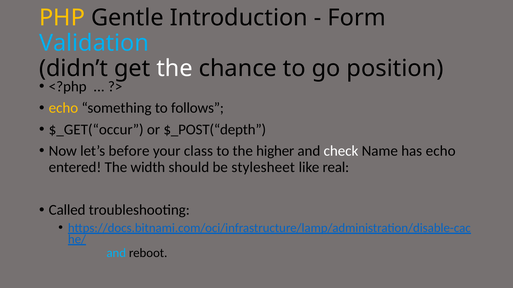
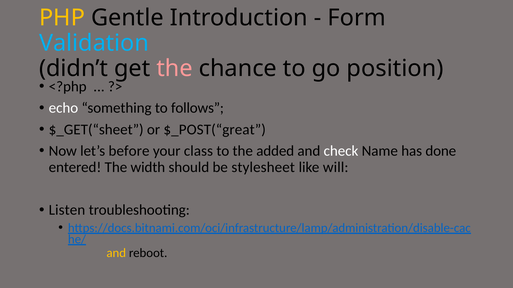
the at (175, 68) colour: white -> pink
echo at (63, 108) colour: yellow -> white
$_GET(“occur: $_GET(“occur -> $_GET(“sheet
$_POST(“depth: $_POST(“depth -> $_POST(“great
higher: higher -> added
has echo: echo -> done
real: real -> will
Called: Called -> Listen
and at (116, 253) colour: light blue -> yellow
